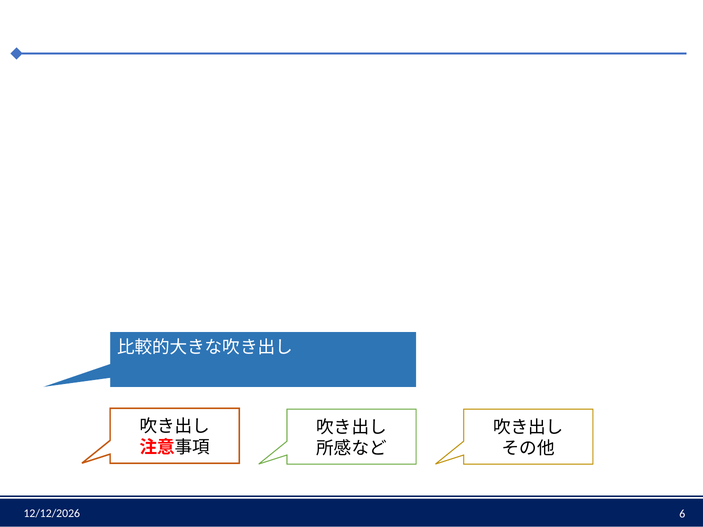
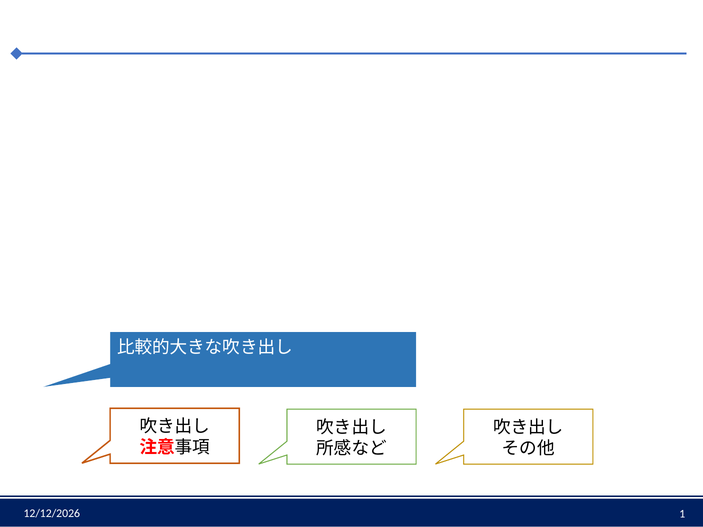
6: 6 -> 1
